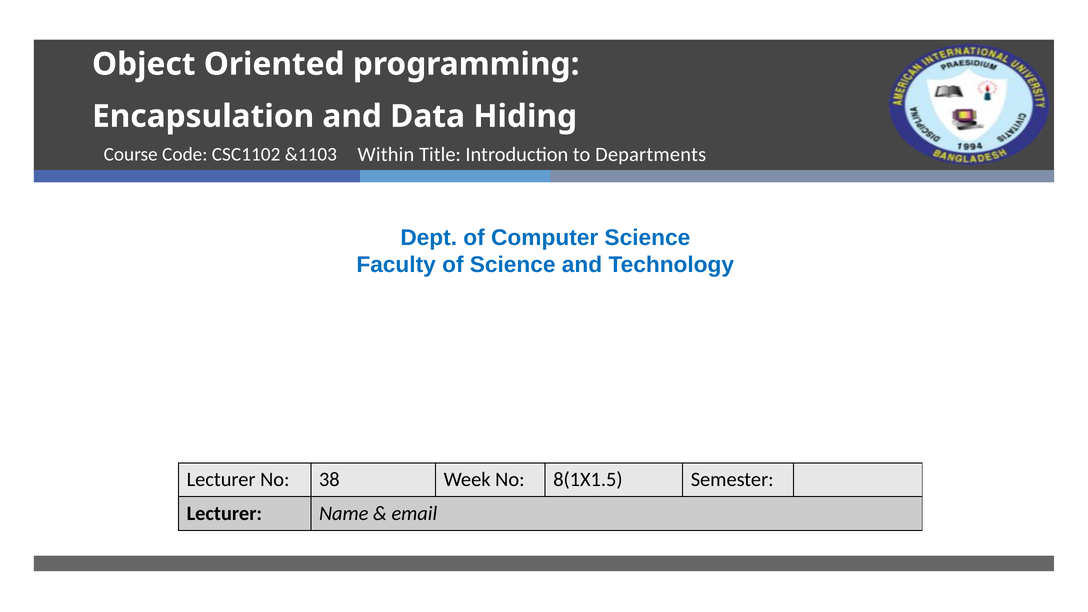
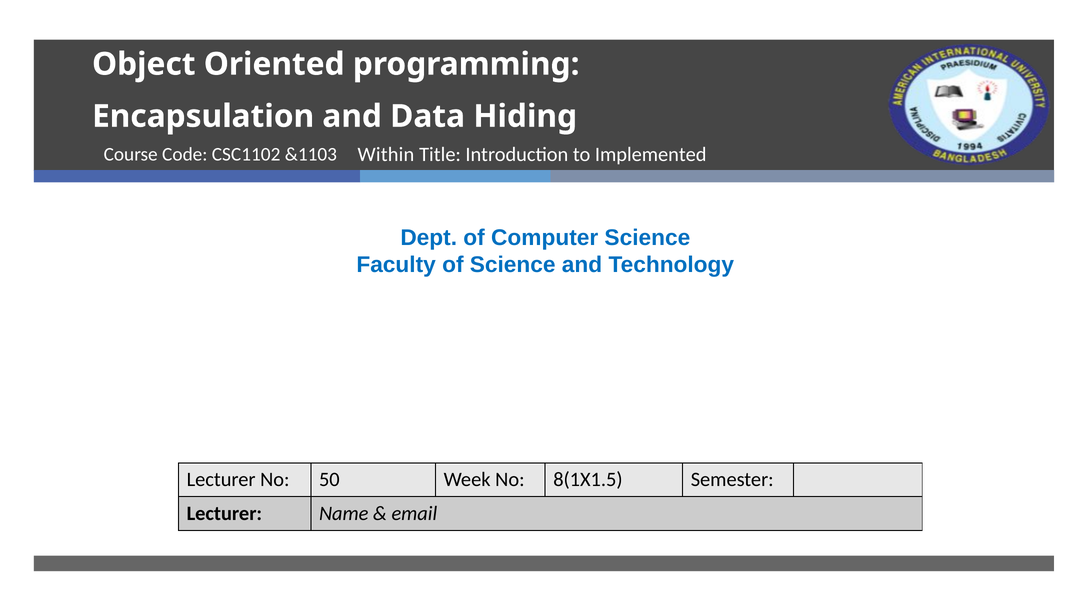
Departments: Departments -> Implemented
38: 38 -> 50
